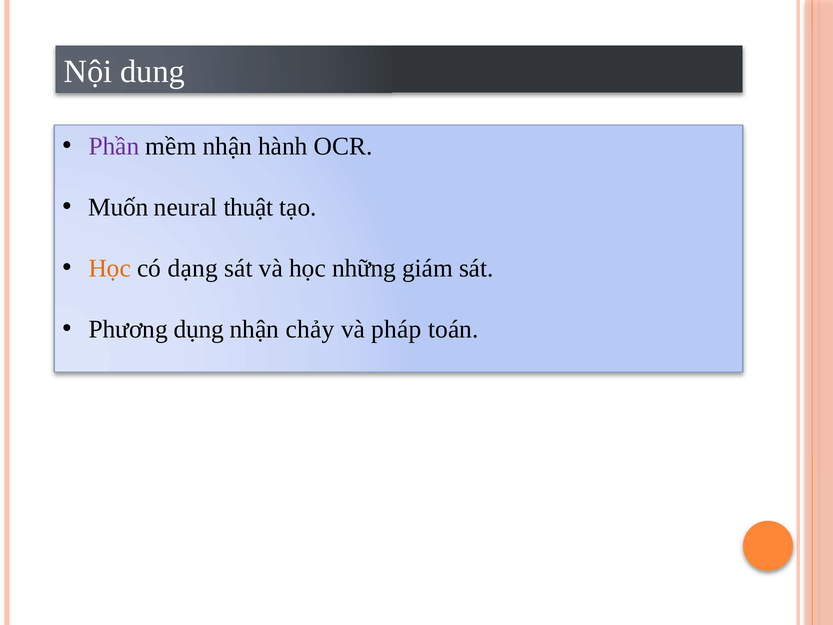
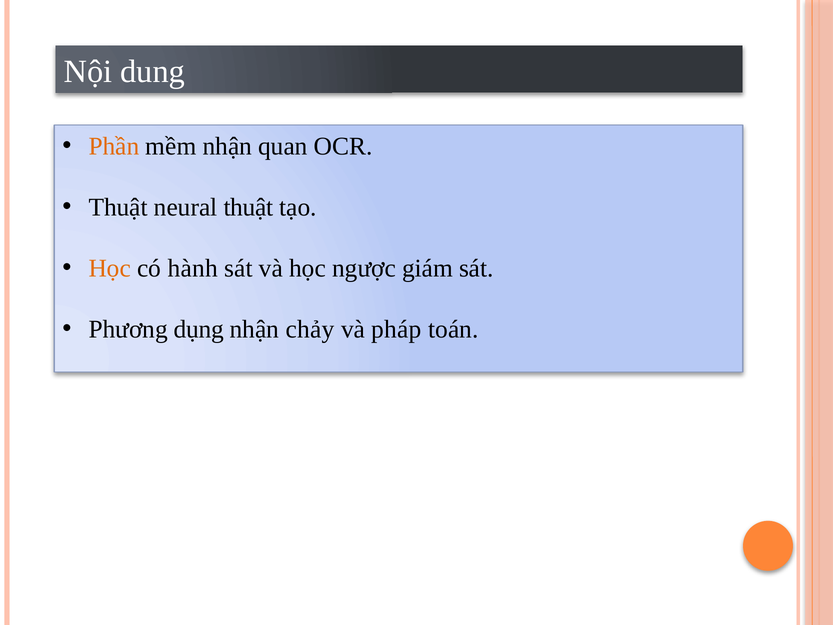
Phần colour: purple -> orange
hành: hành -> quan
Muốn at (118, 207): Muốn -> Thuật
dạng: dạng -> hành
những: những -> ngược
